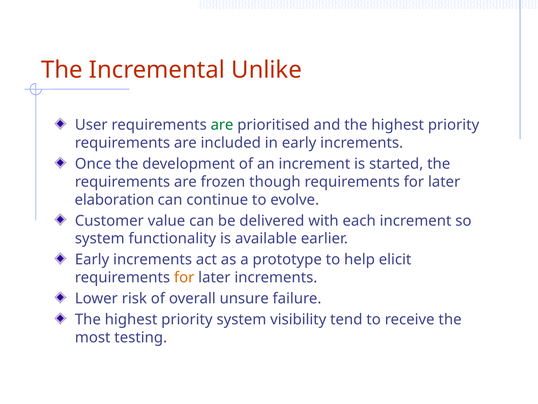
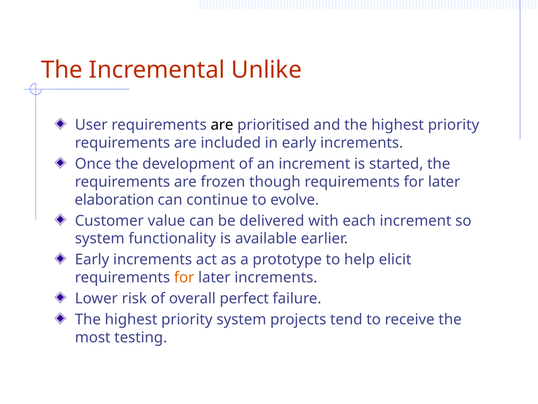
are at (222, 125) colour: green -> black
unsure: unsure -> perfect
visibility: visibility -> projects
